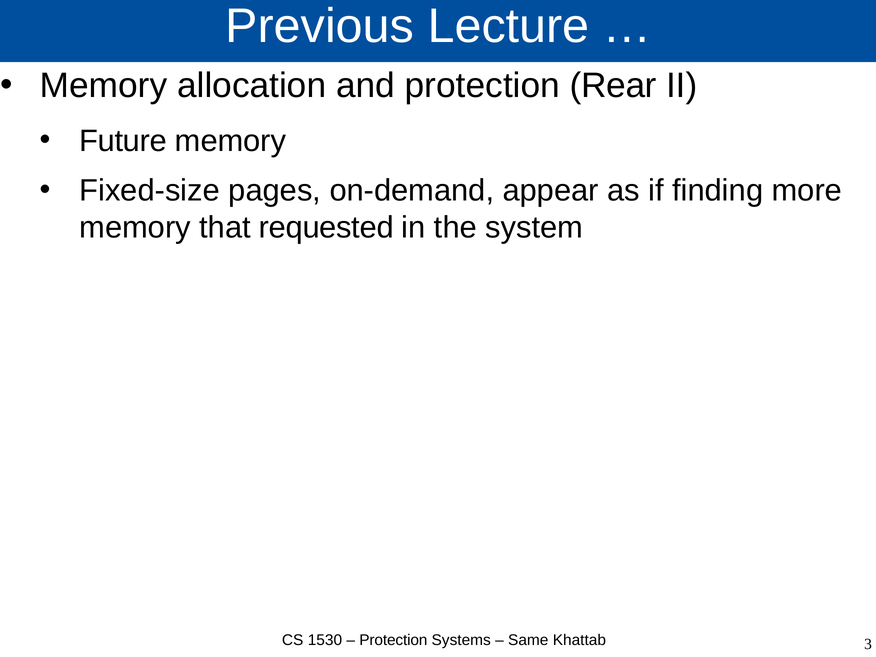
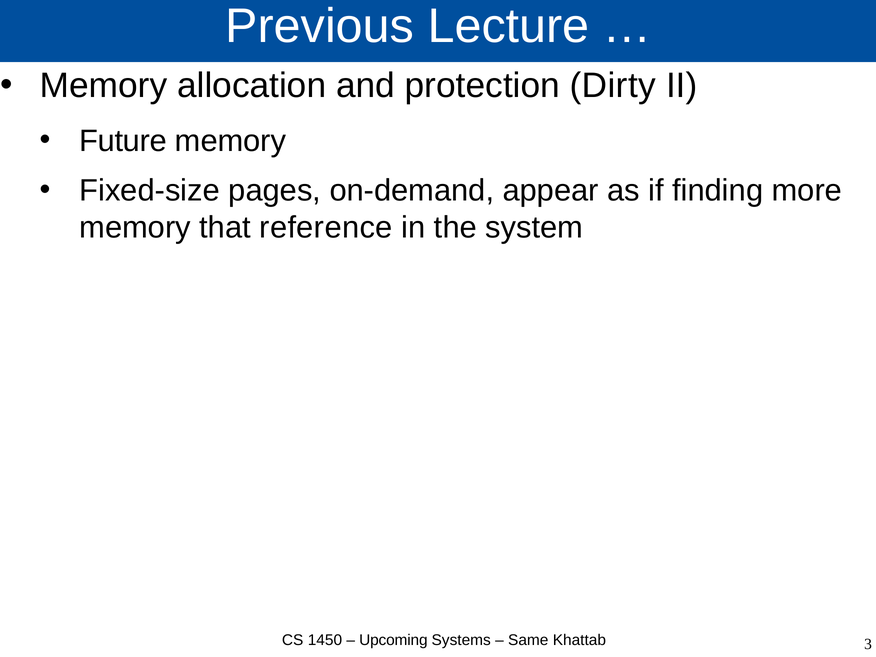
Rear: Rear -> Dirty
requested: requested -> reference
1530: 1530 -> 1450
Protection at (393, 640): Protection -> Upcoming
